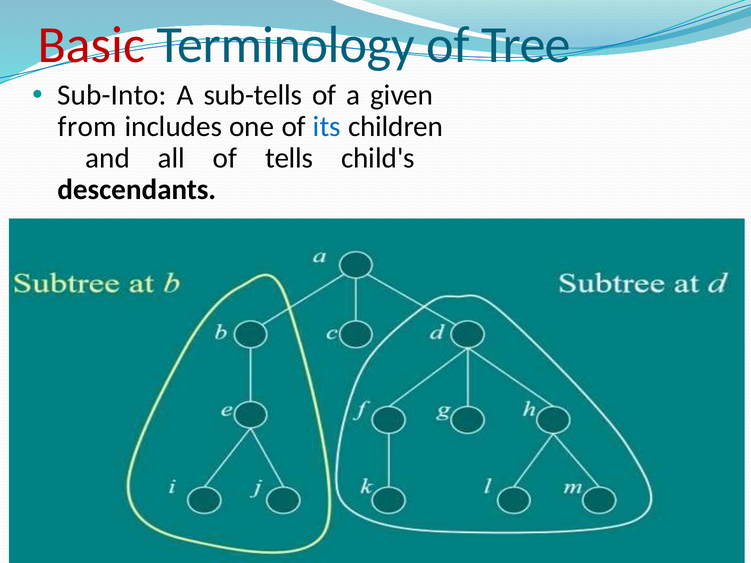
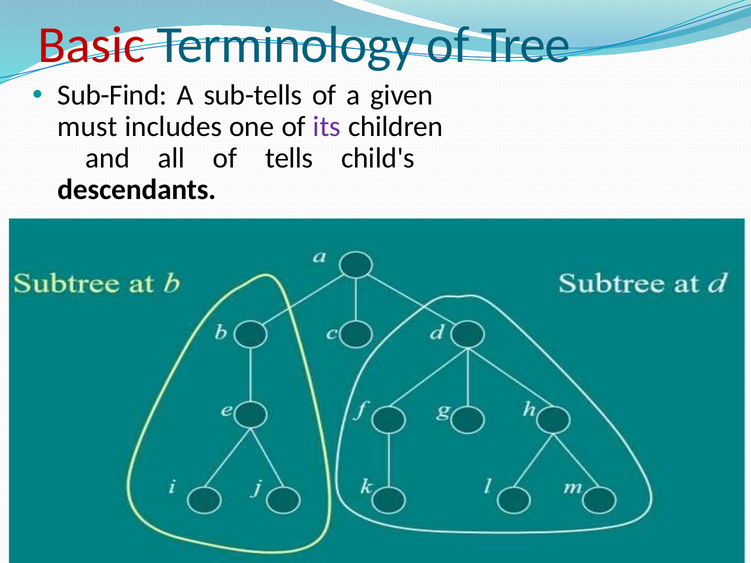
Sub-Into: Sub-Into -> Sub-Find
from: from -> must
its colour: blue -> purple
